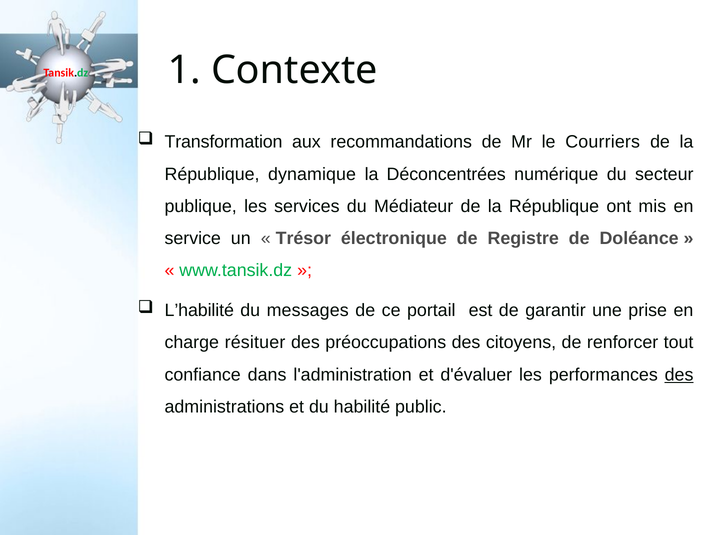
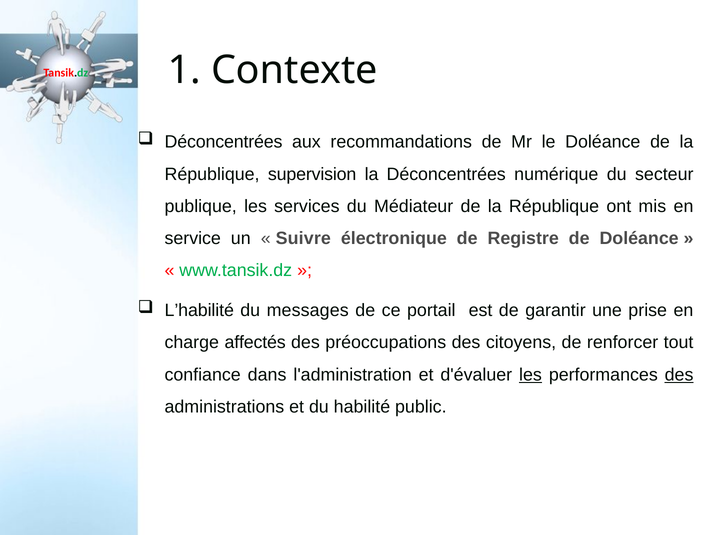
Transformation at (224, 142): Transformation -> Déconcentrées
le Courriers: Courriers -> Doléance
dynamique: dynamique -> supervision
Trésor: Trésor -> Suivre
résituer: résituer -> affectés
les at (531, 374) underline: none -> present
